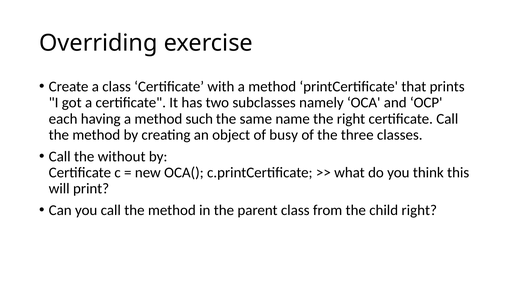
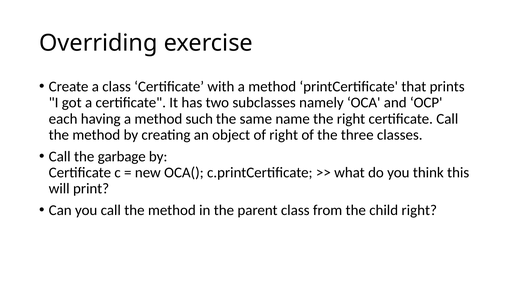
of busy: busy -> right
without: without -> garbage
